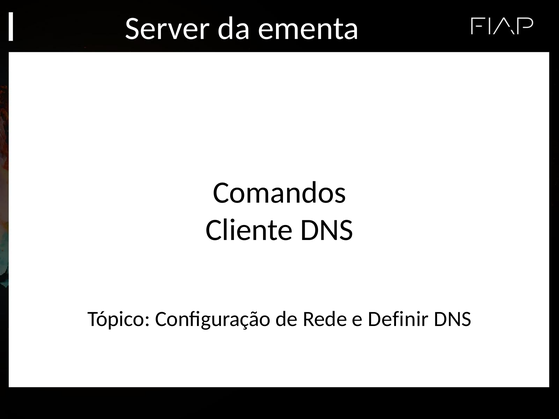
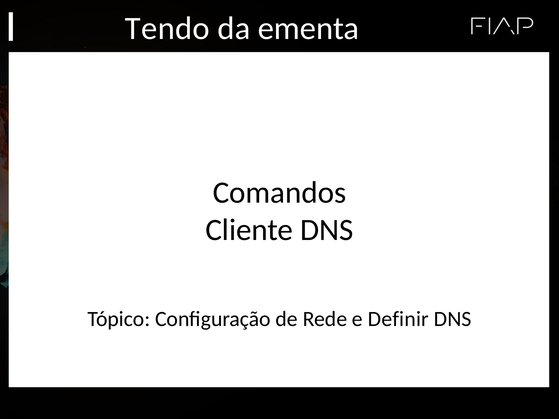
Server: Server -> Tendo
